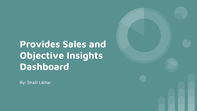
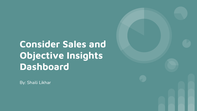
Provides: Provides -> Consider
